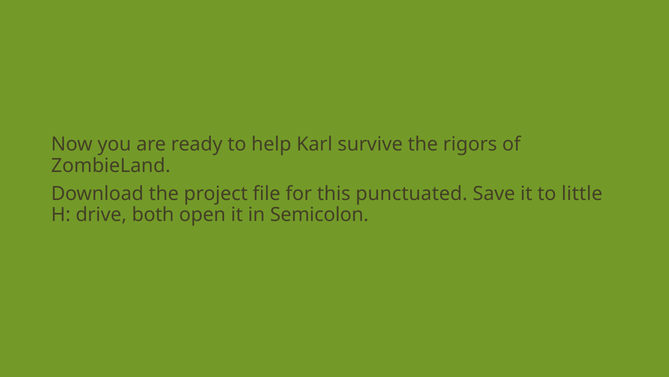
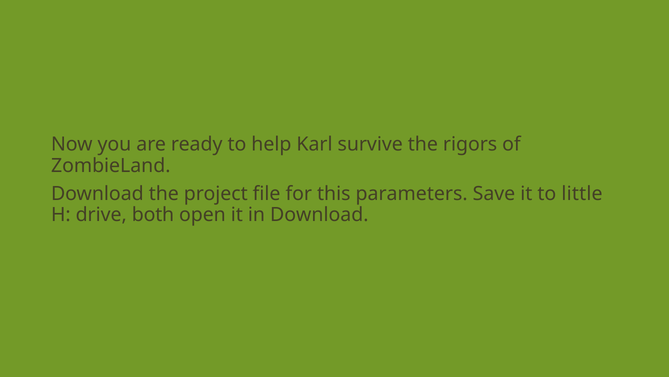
punctuated: punctuated -> parameters
in Semicolon: Semicolon -> Download
